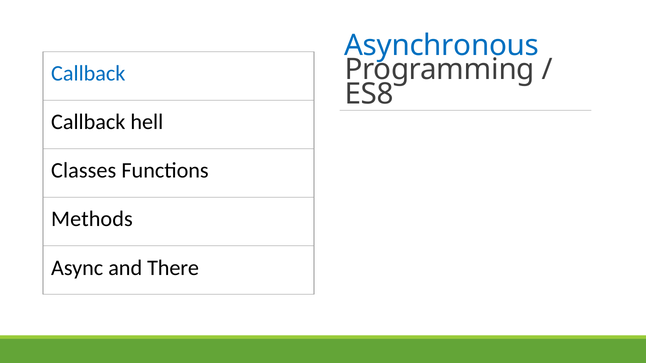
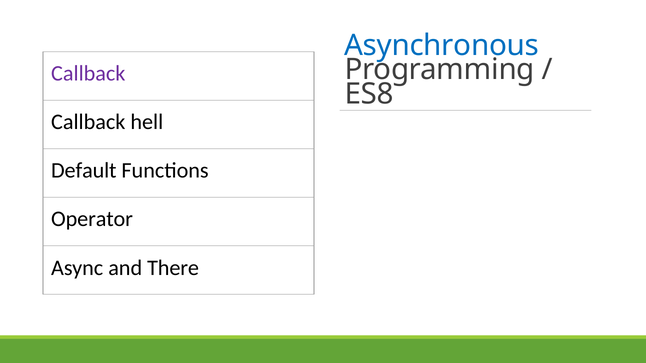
Callback at (88, 74) colour: blue -> purple
Classes: Classes -> Default
Methods: Methods -> Operator
